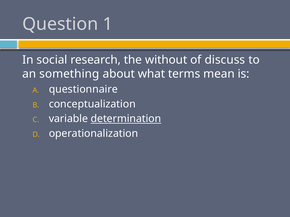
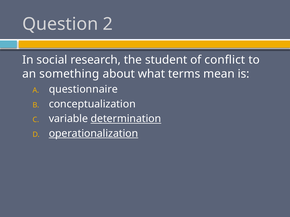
1: 1 -> 2
without: without -> student
discuss: discuss -> conflict
operationalization underline: none -> present
